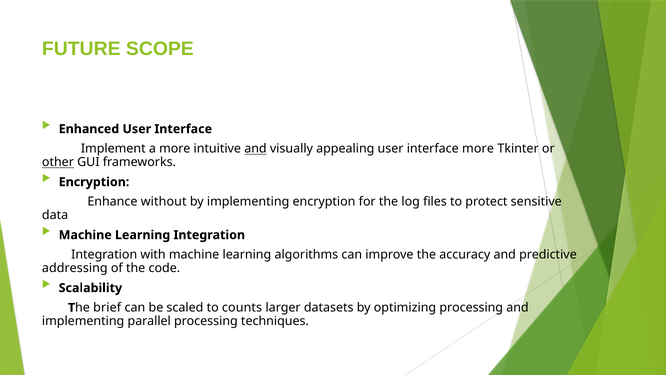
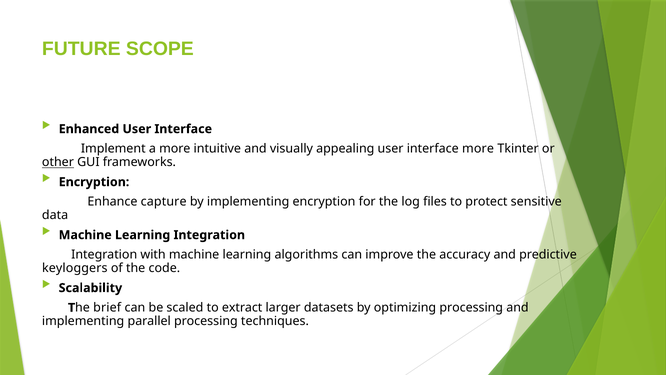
and at (255, 149) underline: present -> none
without: without -> capture
addressing: addressing -> keyloggers
counts: counts -> extract
